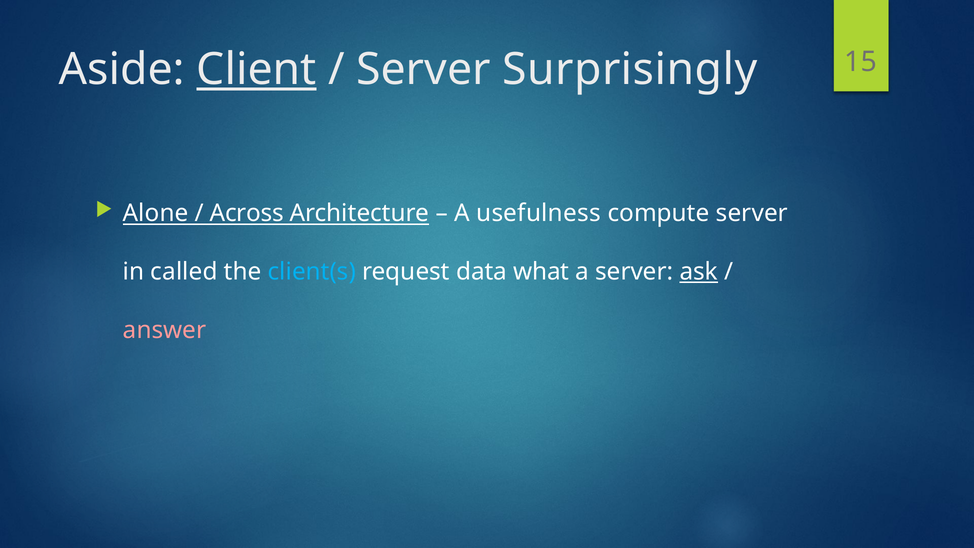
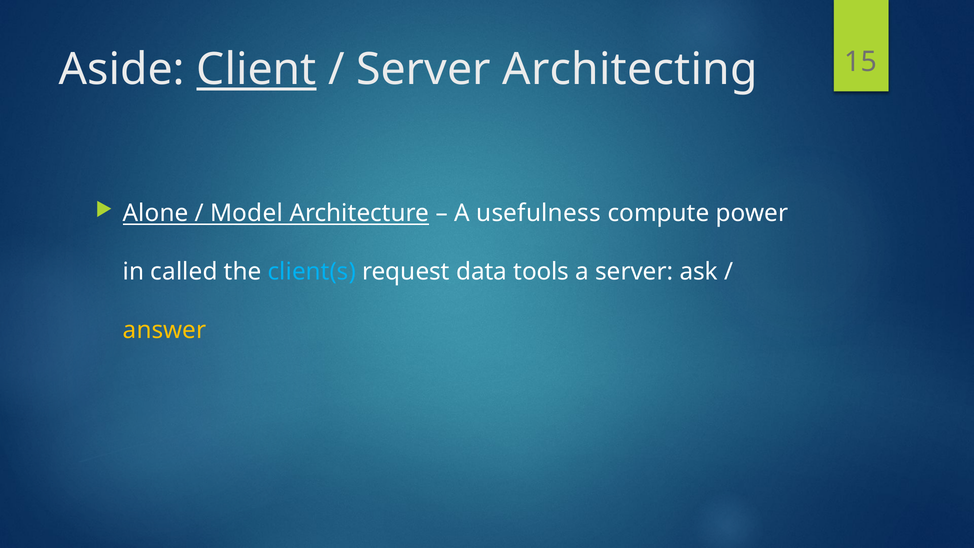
Surprisingly: Surprisingly -> Architecting
Across: Across -> Model
compute server: server -> power
what: what -> tools
ask underline: present -> none
answer colour: pink -> yellow
